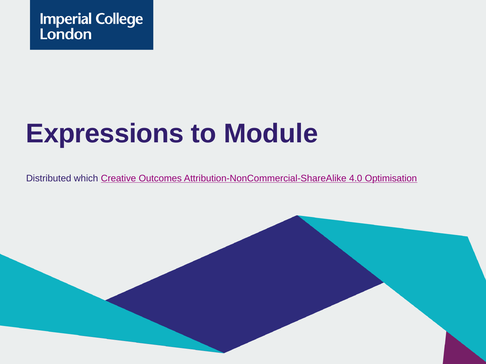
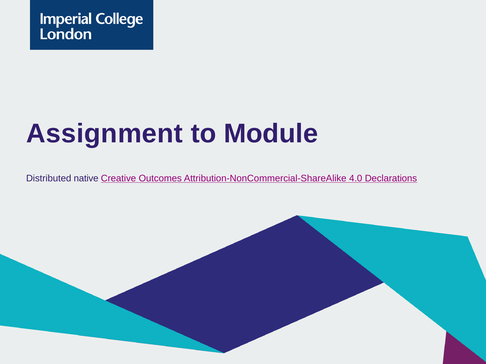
Expressions: Expressions -> Assignment
which: which -> native
Optimisation: Optimisation -> Declarations
